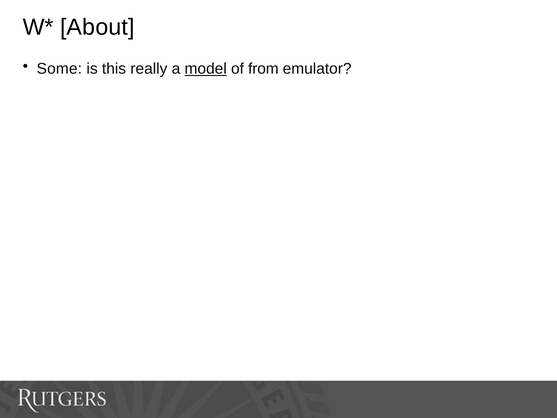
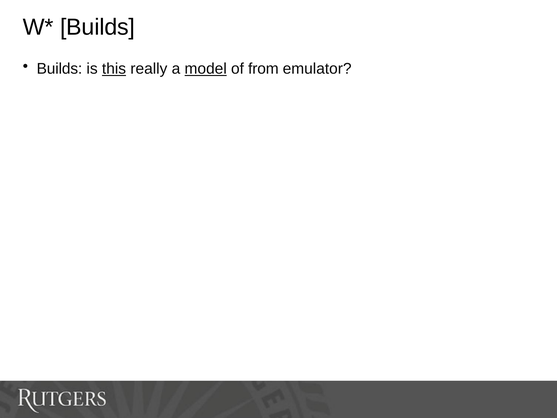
About at (97, 27): About -> Builds
Some at (59, 69): Some -> Builds
this underline: none -> present
